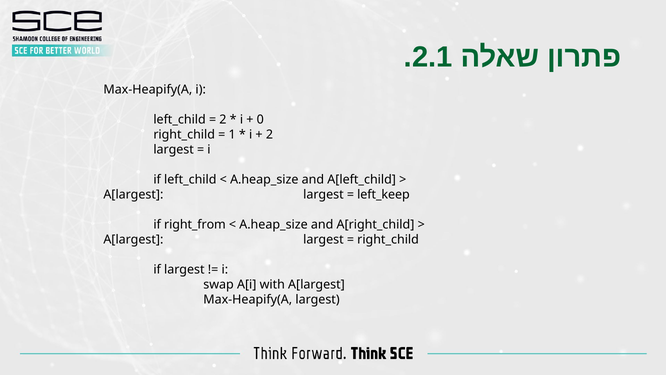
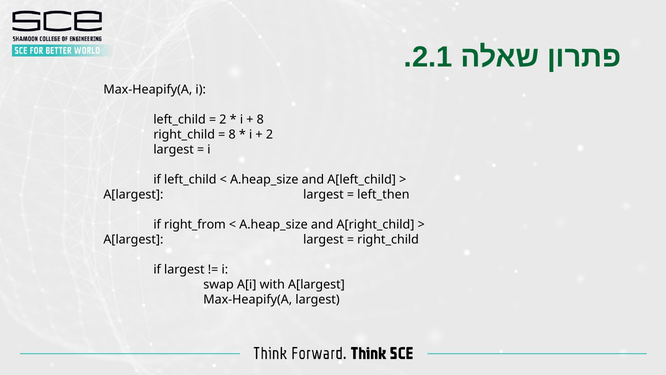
0 at (260, 120): 0 -> 8
1 at (232, 135): 1 -> 8
left_keep: left_keep -> left_then
